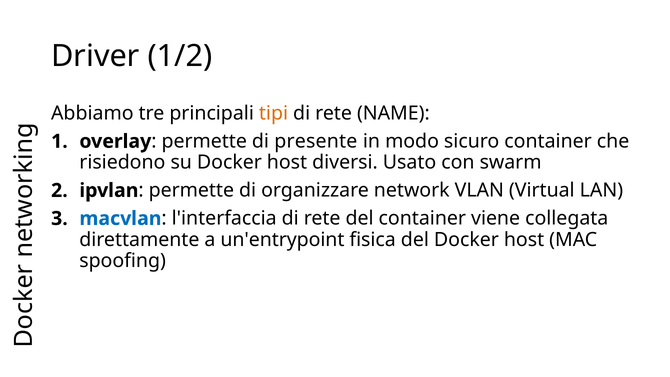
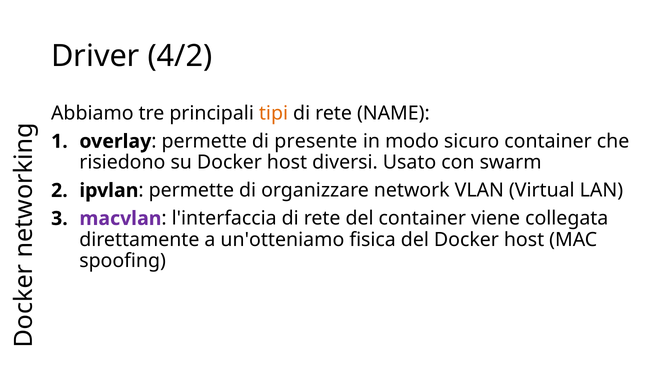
1/2: 1/2 -> 4/2
macvlan colour: blue -> purple
un'entrypoint: un'entrypoint -> un'otteniamo
